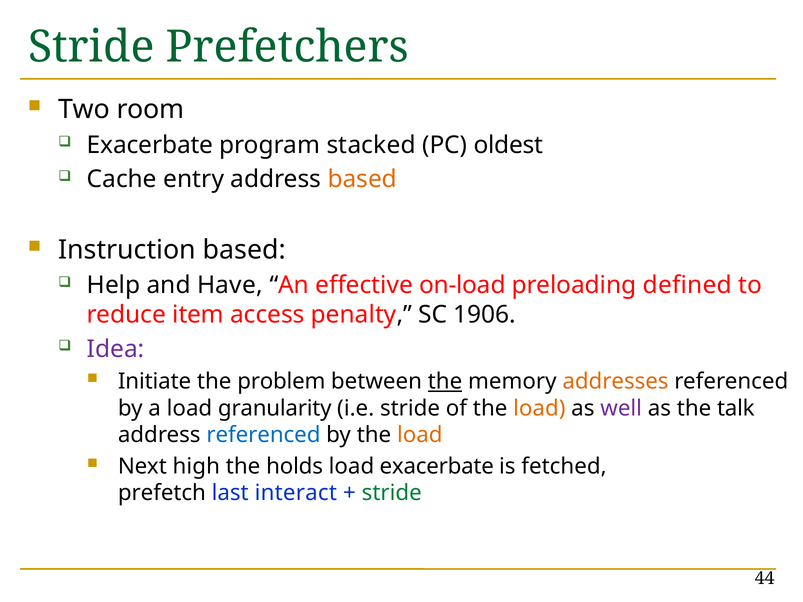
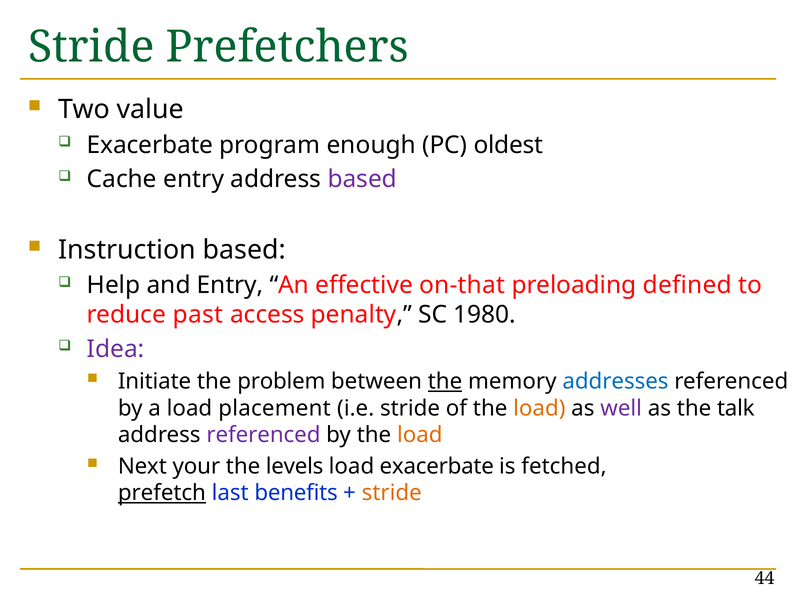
room: room -> value
stacked: stacked -> enough
based at (362, 179) colour: orange -> purple
and Have: Have -> Entry
on-load: on-load -> on-that
item: item -> past
1906: 1906 -> 1980
addresses colour: orange -> blue
granularity: granularity -> placement
referenced at (263, 435) colour: blue -> purple
high: high -> your
holds: holds -> levels
prefetch underline: none -> present
interact: interact -> benefits
stride at (392, 493) colour: green -> orange
